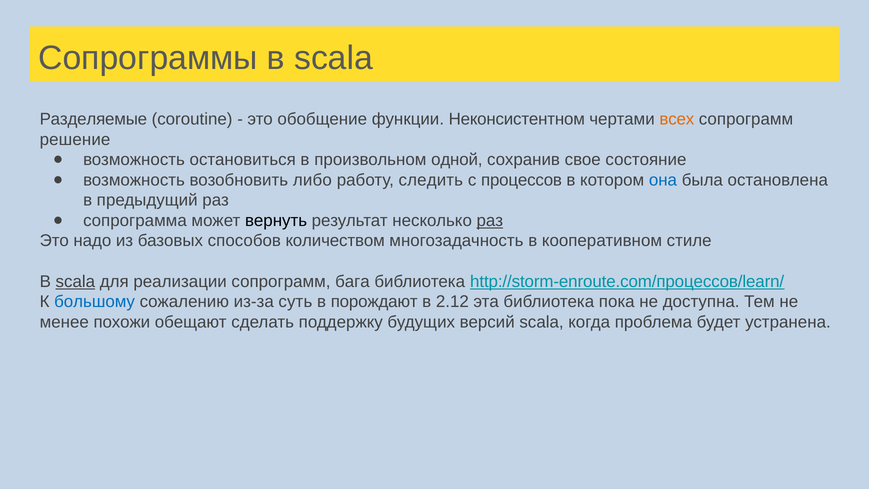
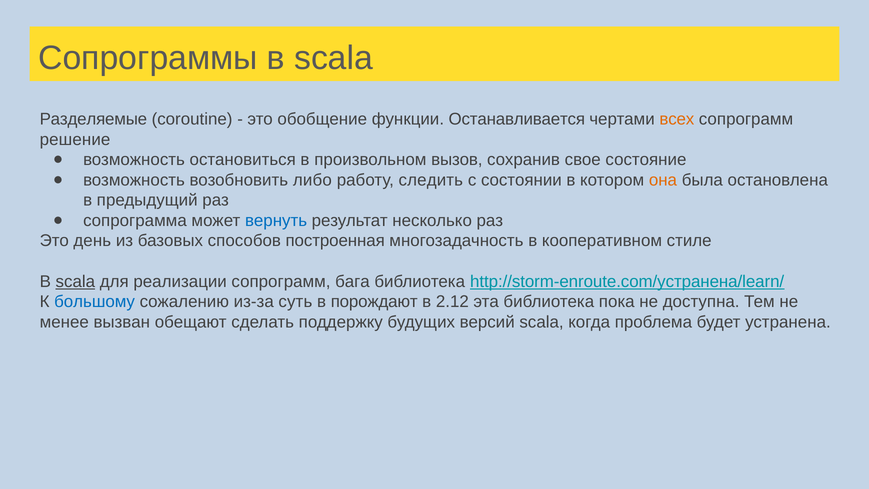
Неконсистентном: Неконсистентном -> Останавливается
одной: одной -> вызов
процессов: процессов -> состоянии
она colour: blue -> orange
вернуть colour: black -> blue
раз at (490, 221) underline: present -> none
надо: надо -> день
количеством: количеством -> построенная
http://storm-enroute.com/процессов/learn/: http://storm-enroute.com/процессов/learn/ -> http://storm-enroute.com/устранена/learn/
похожи: похожи -> вызван
